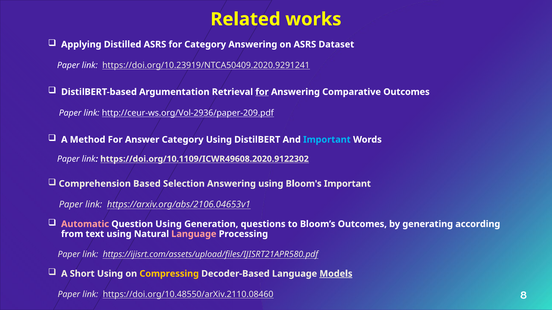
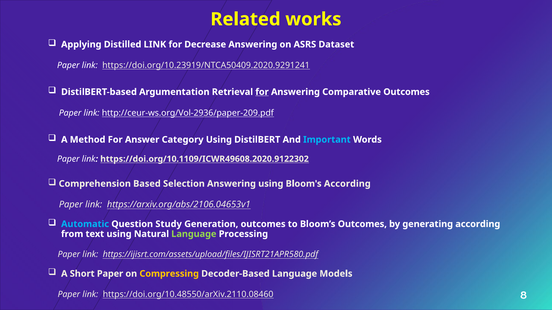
Distilled ASRS: ASRS -> LINK
for Category: Category -> Decrease
Bloom's Important: Important -> According
Automatic colour: pink -> light blue
Question Using: Using -> Study
Generation questions: questions -> outcomes
Language at (194, 234) colour: pink -> light green
Short Using: Using -> Paper
Models underline: present -> none
